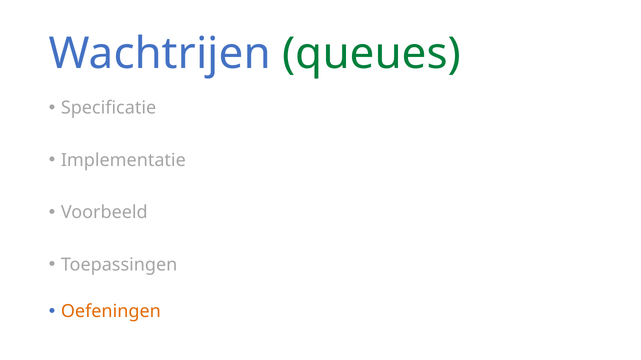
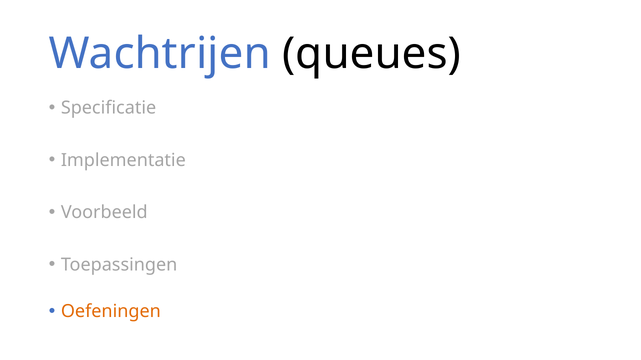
queues colour: green -> black
